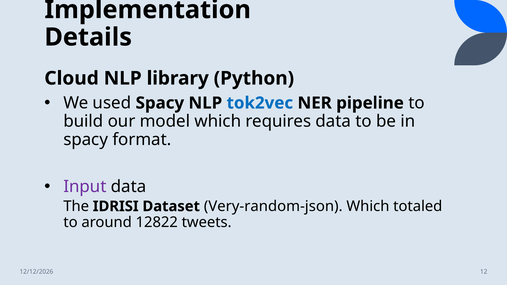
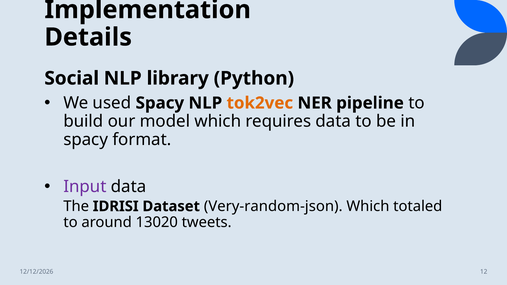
Cloud: Cloud -> Social
tok2vec colour: blue -> orange
12822: 12822 -> 13020
